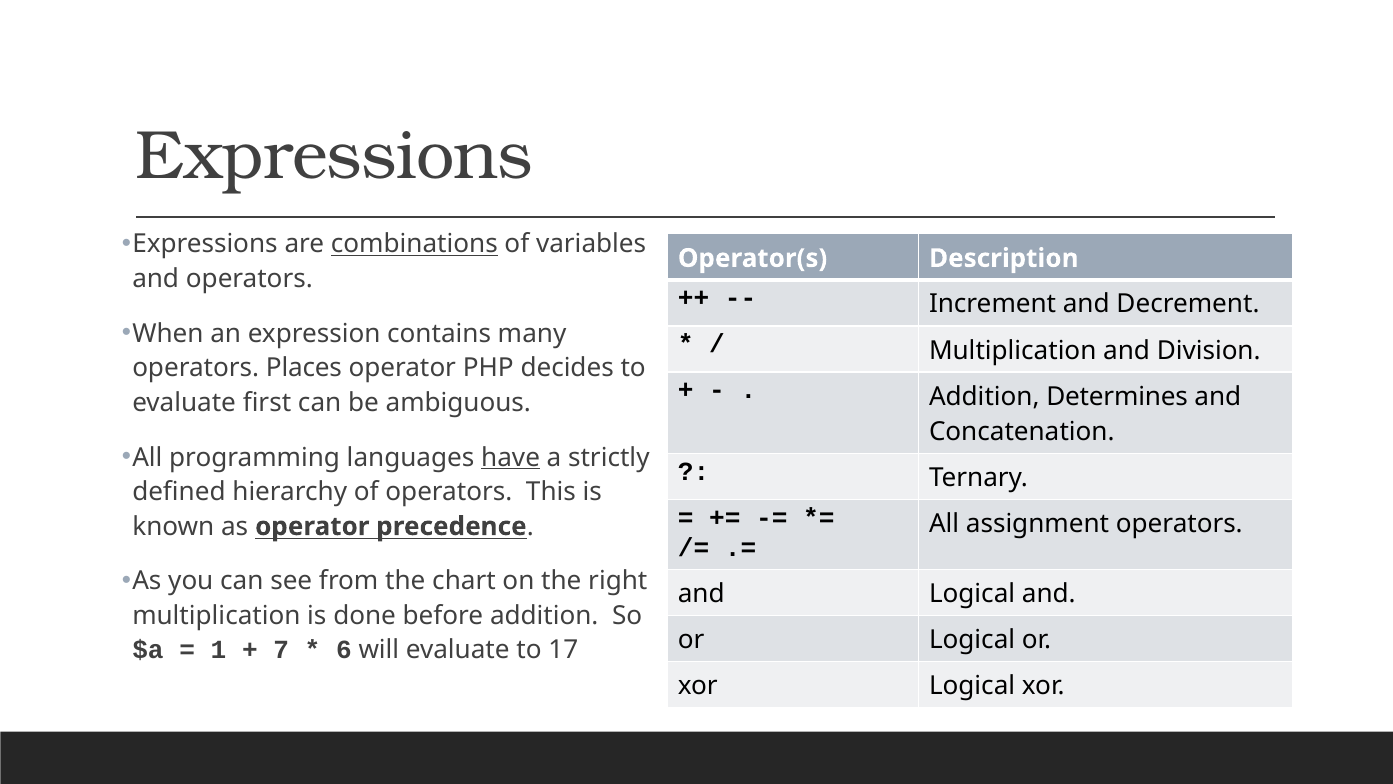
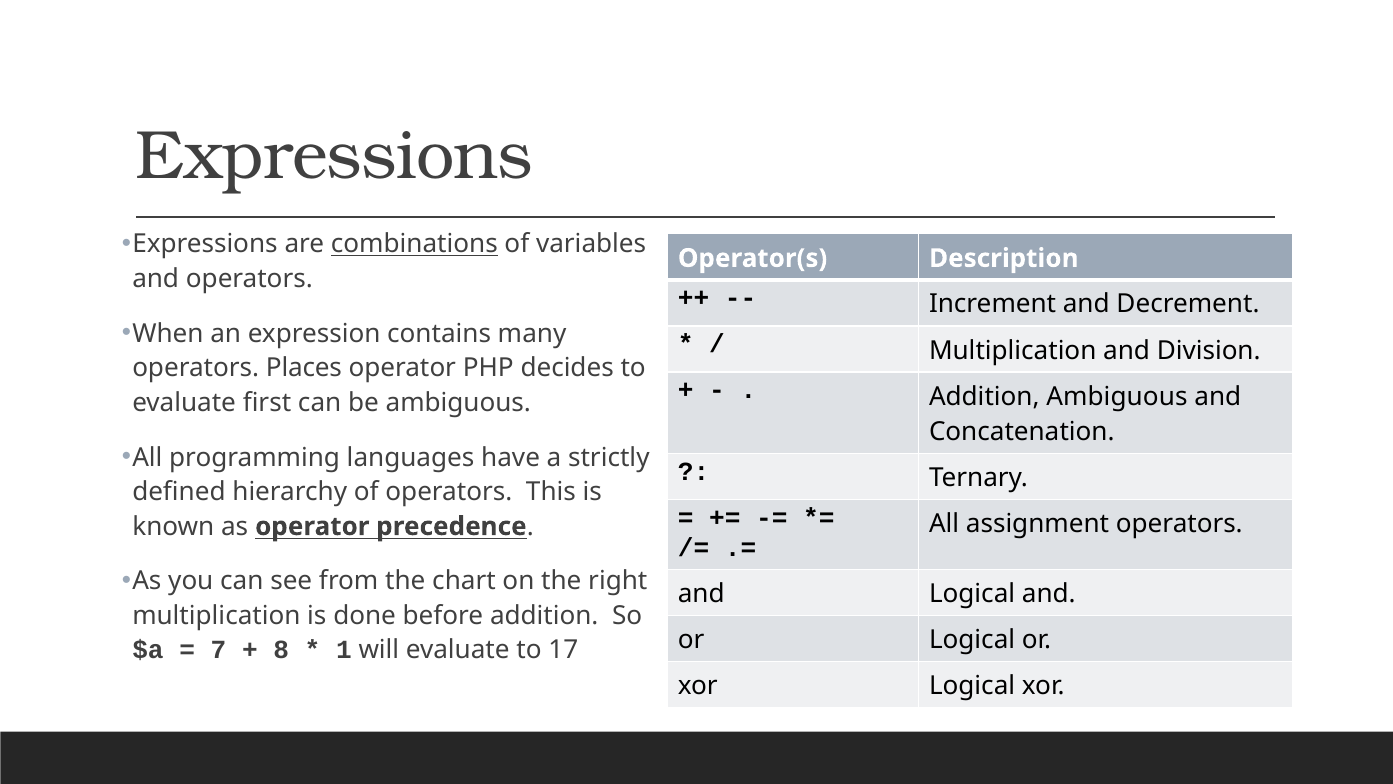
Addition Determines: Determines -> Ambiguous
have underline: present -> none
1: 1 -> 7
7: 7 -> 8
6: 6 -> 1
